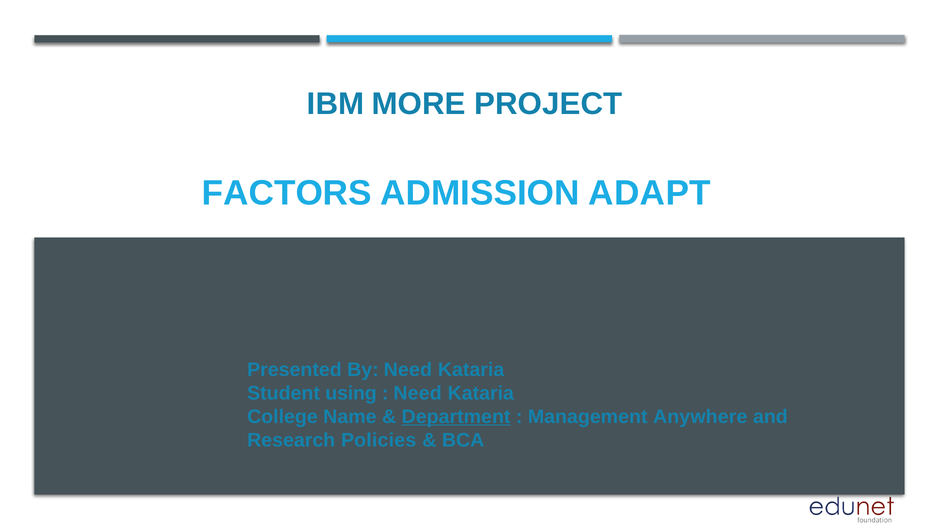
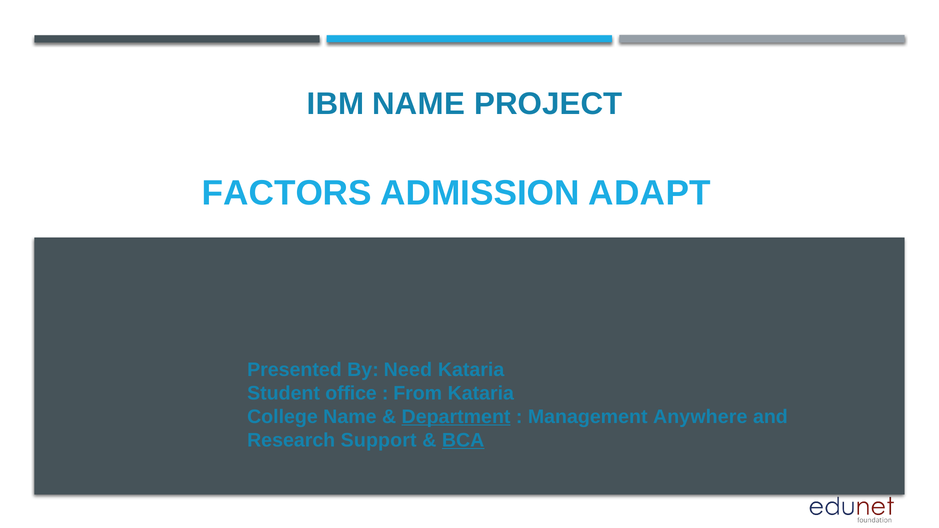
IBM MORE: MORE -> NAME
using: using -> office
Need at (418, 393): Need -> From
Policies: Policies -> Support
BCA underline: none -> present
